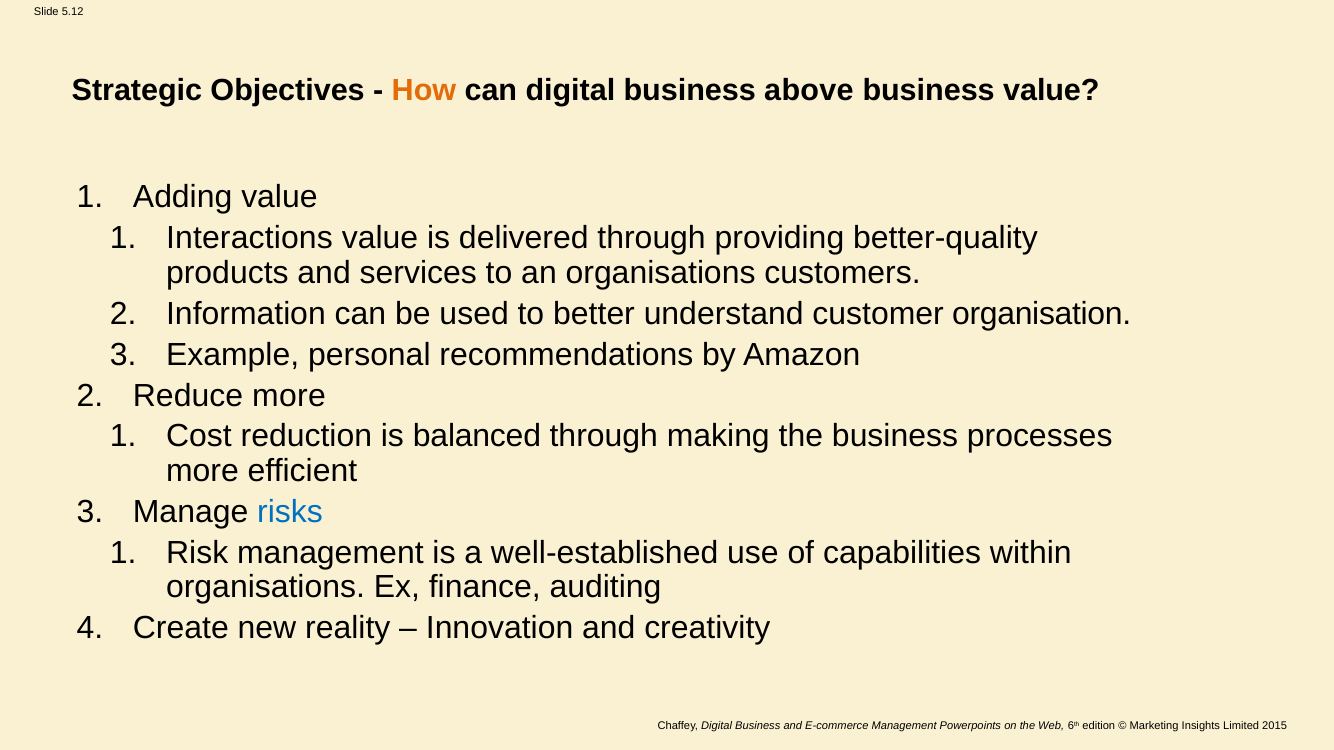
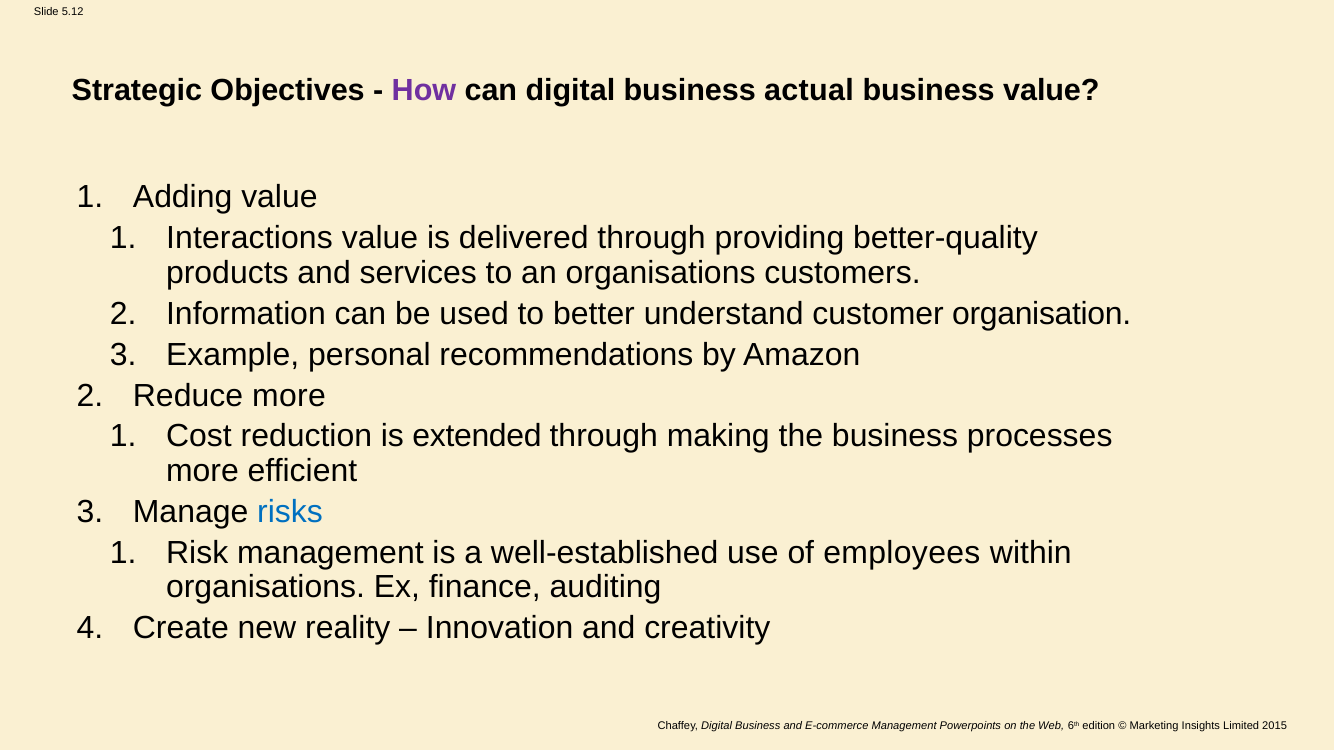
How colour: orange -> purple
above: above -> actual
balanced: balanced -> extended
capabilities: capabilities -> employees
